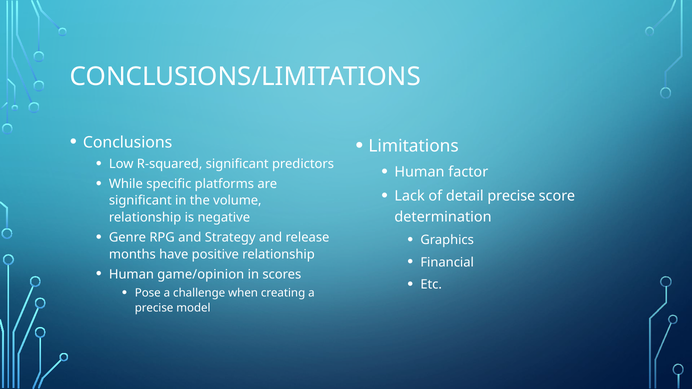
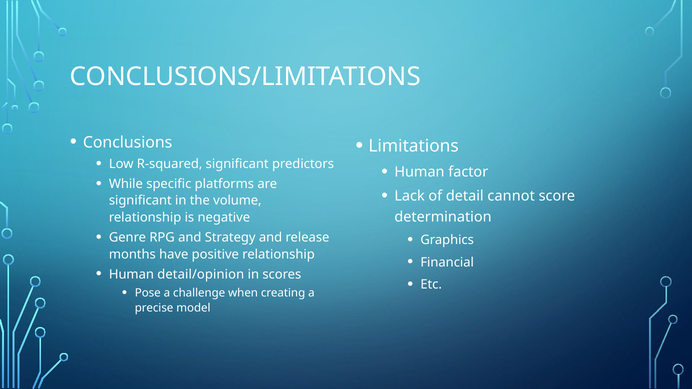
detail precise: precise -> cannot
game/opinion: game/opinion -> detail/opinion
